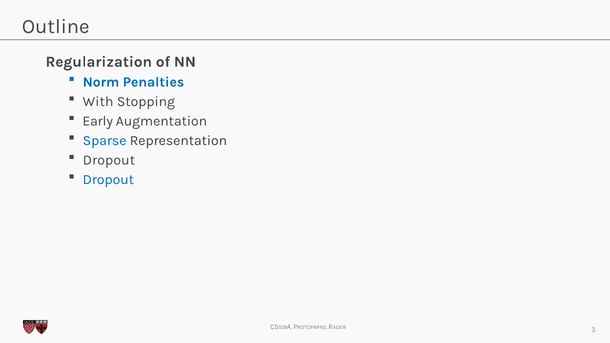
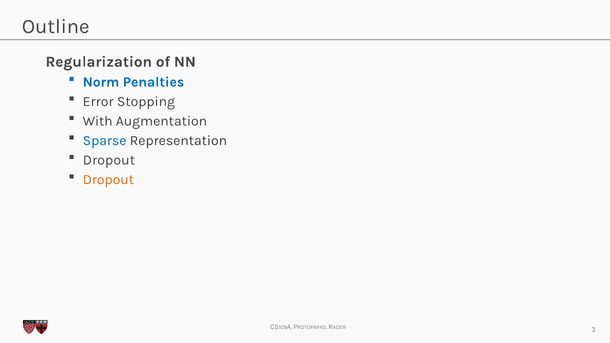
With: With -> Error
Early: Early -> With
Dropout at (108, 180) colour: blue -> orange
